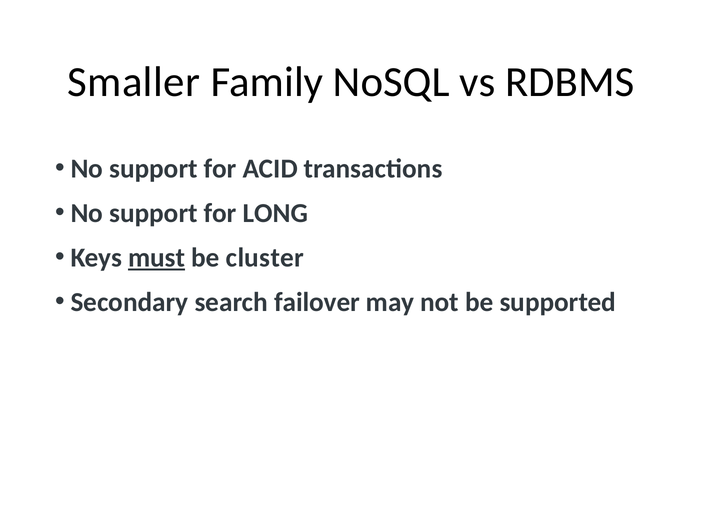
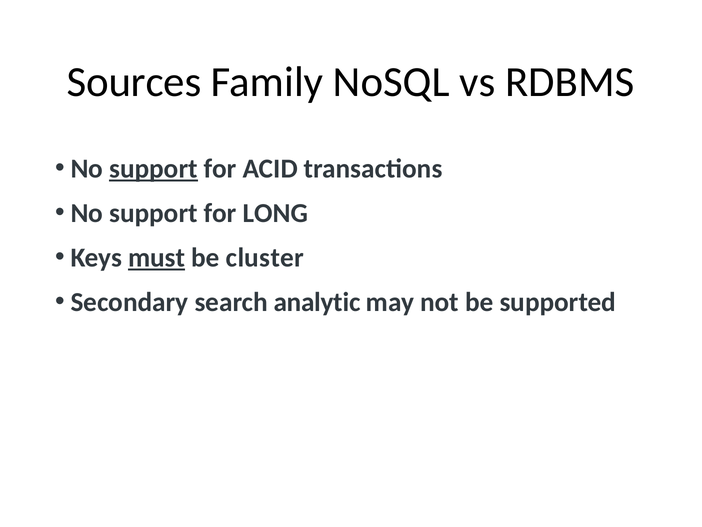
Smaller: Smaller -> Sources
support at (154, 169) underline: none -> present
failover: failover -> analytic
